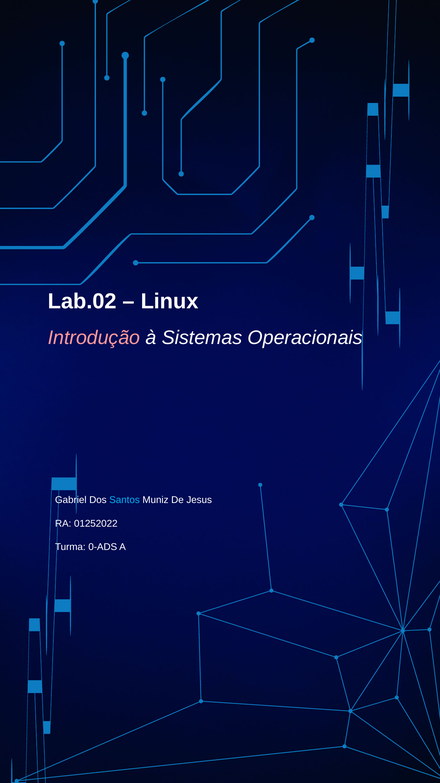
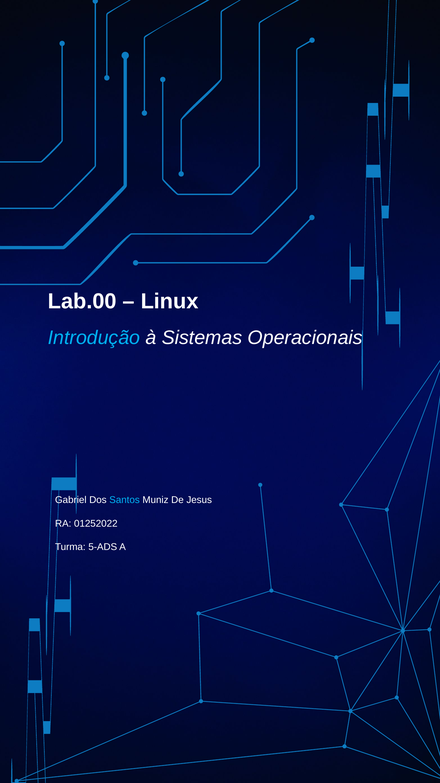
Lab.02: Lab.02 -> Lab.00
Introdução colour: pink -> light blue
0-ADS: 0-ADS -> 5-ADS
